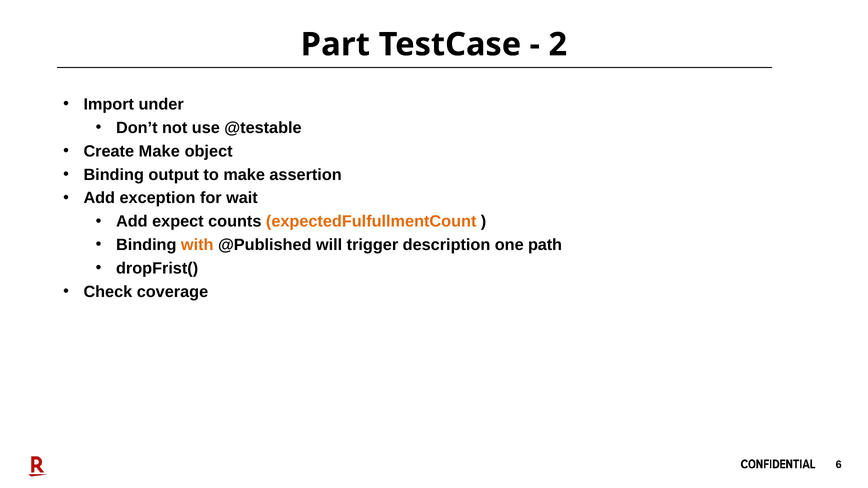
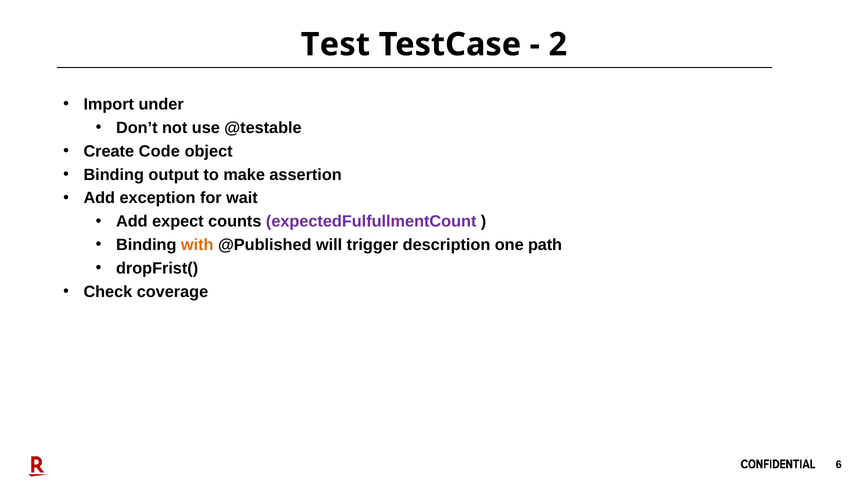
Part: Part -> Test
Create Make: Make -> Code
expectedFulfullmentCount colour: orange -> purple
